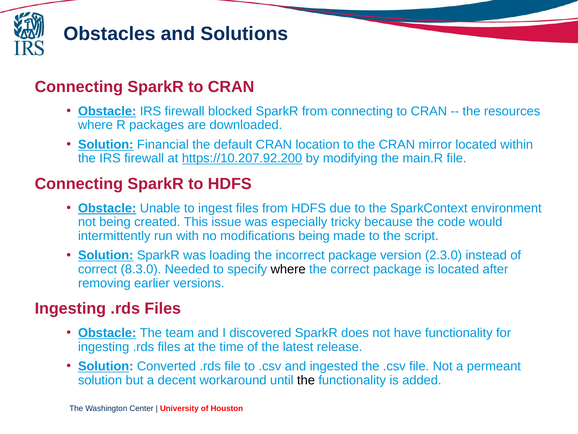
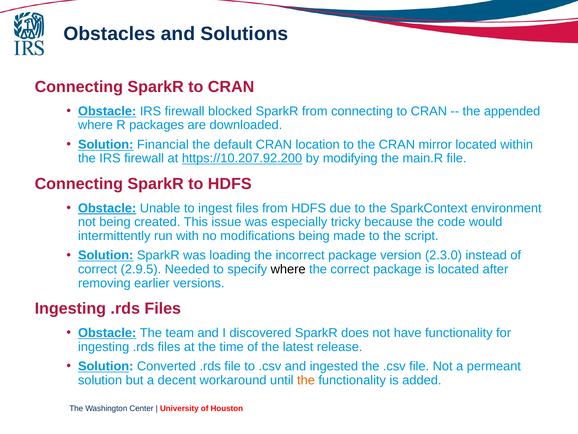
resources: resources -> appended
8.3.0: 8.3.0 -> 2.9.5
the at (306, 380) colour: black -> orange
